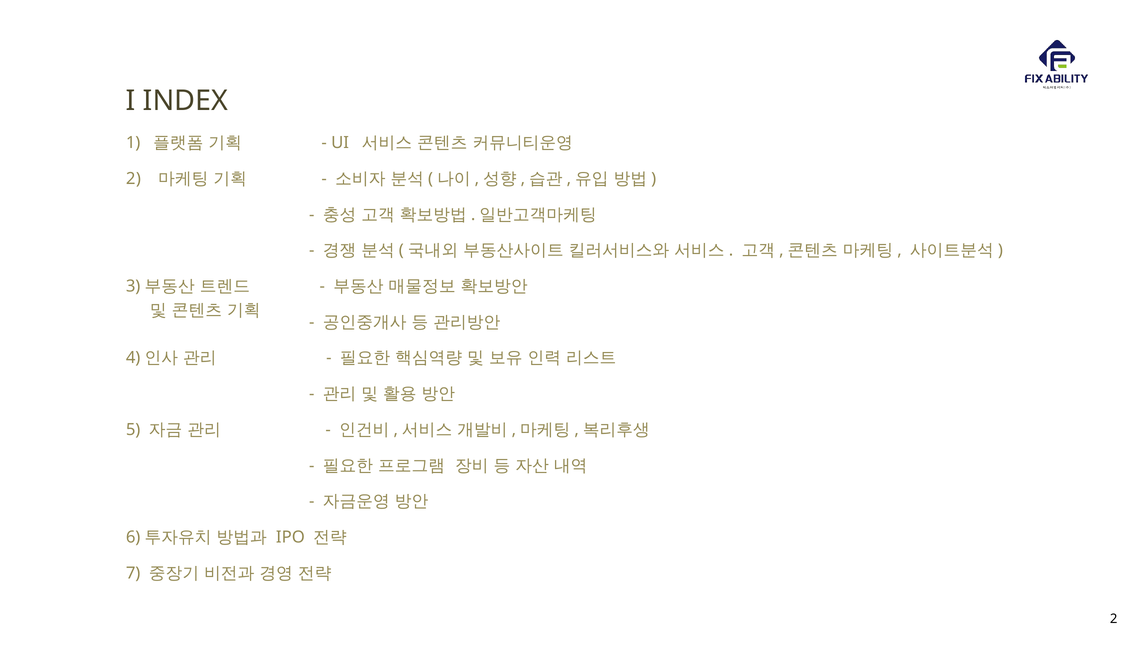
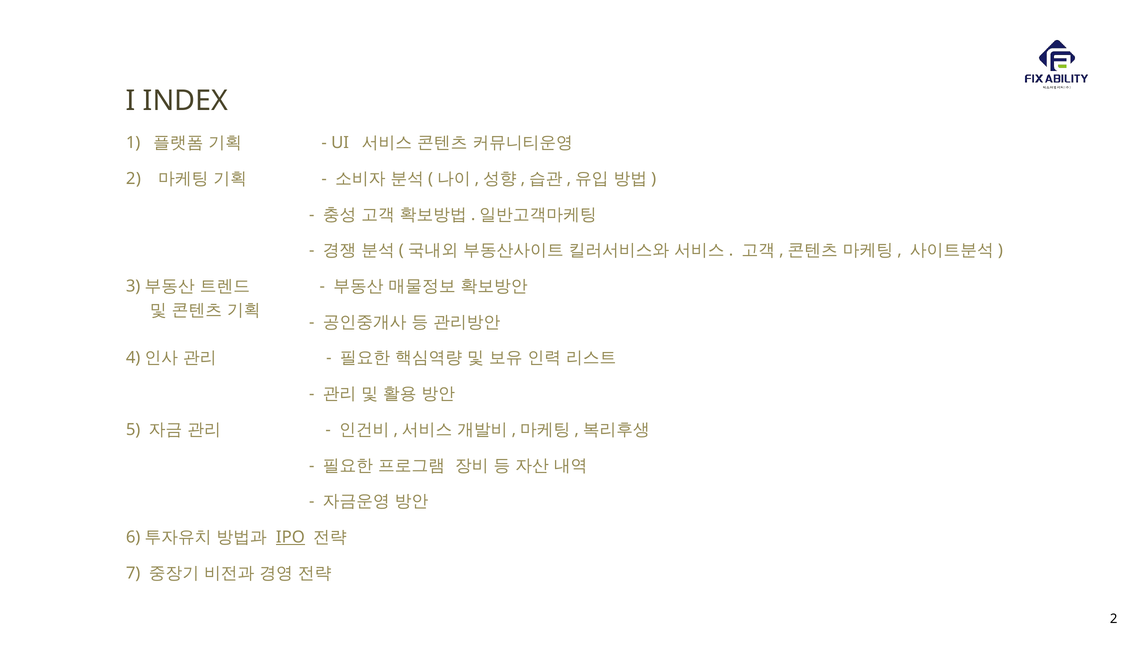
IPO underline: none -> present
